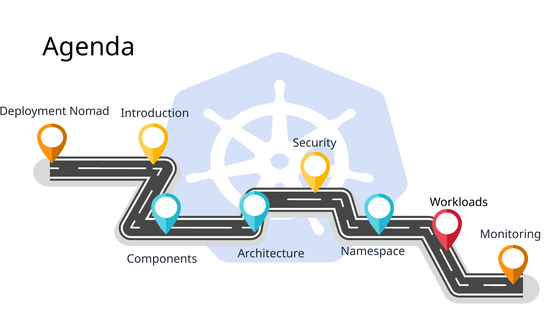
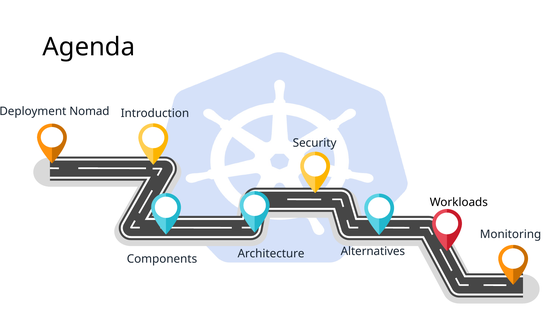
Namespace: Namespace -> Alternatives
